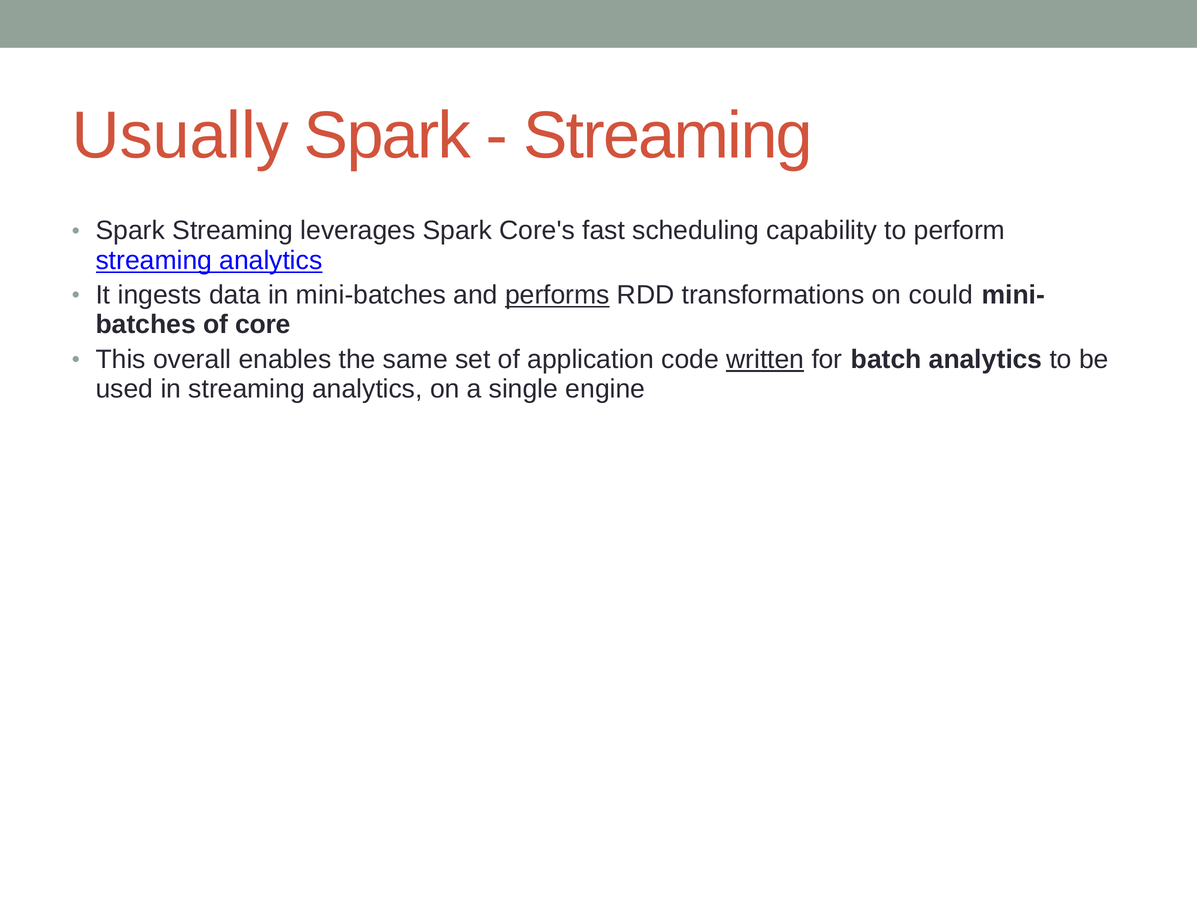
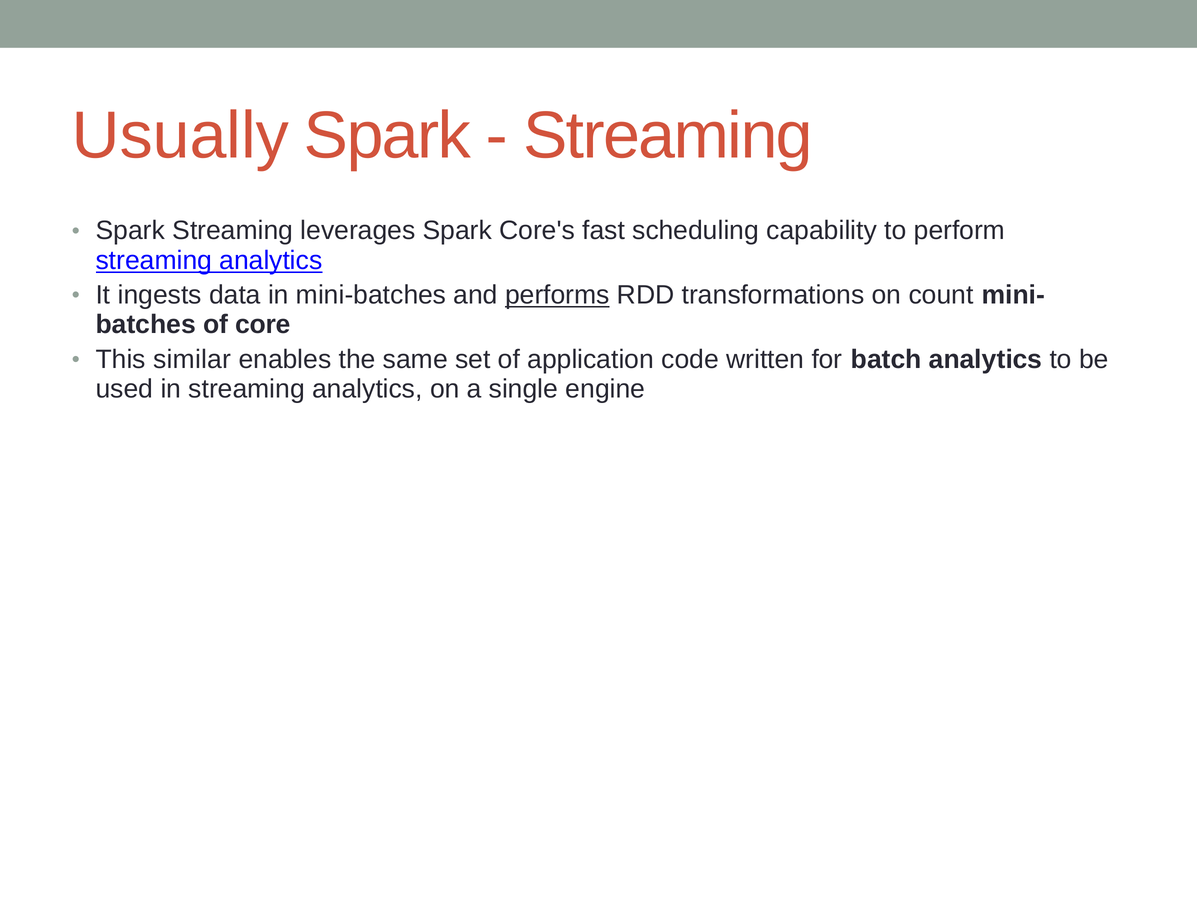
could: could -> count
overall: overall -> similar
written underline: present -> none
